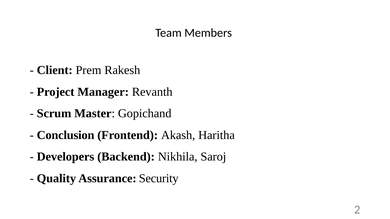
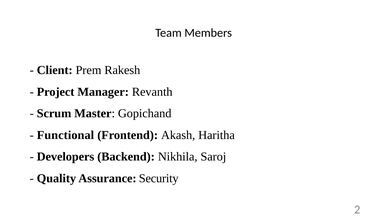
Conclusion: Conclusion -> Functional
